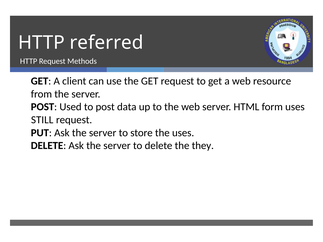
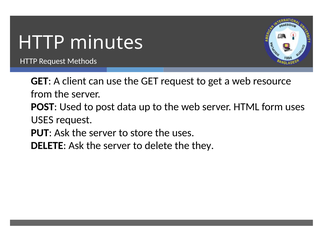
referred: referred -> minutes
STILL at (42, 120): STILL -> USES
